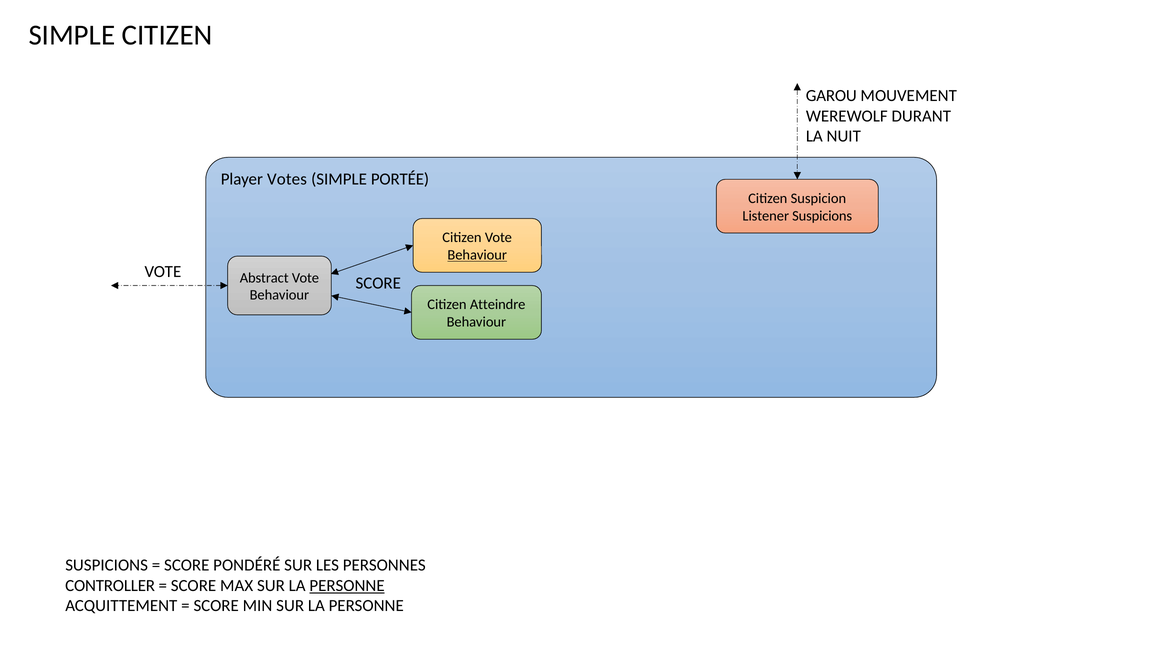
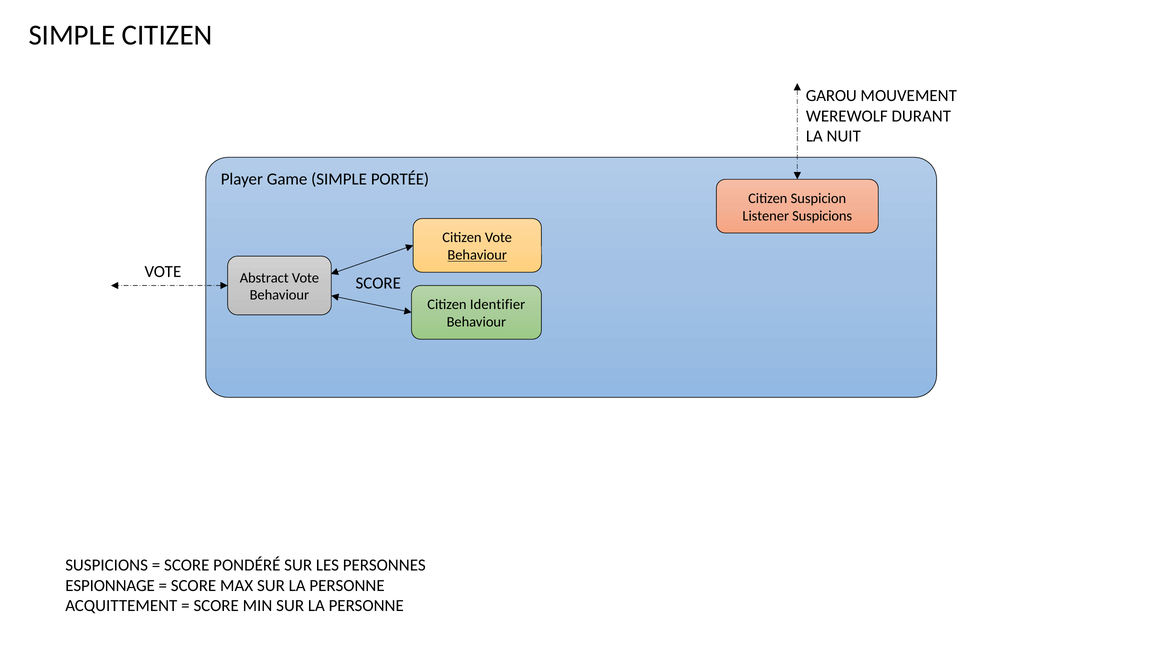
Votes: Votes -> Game
Atteindre: Atteindre -> Identifier
CONTROLLER: CONTROLLER -> ESPIONNAGE
PERSONNE at (347, 585) underline: present -> none
